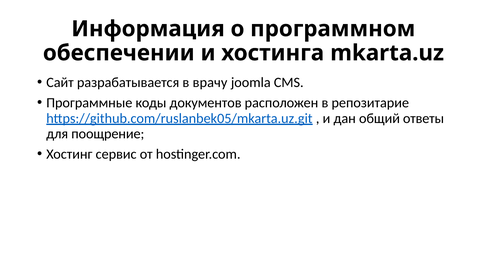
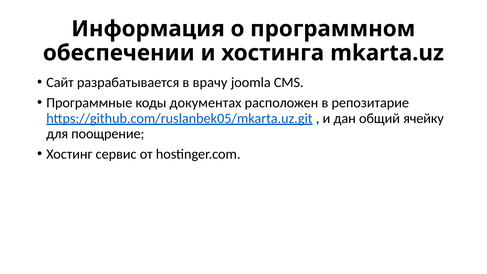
документов: документов -> документах
ответы: ответы -> ячейку
